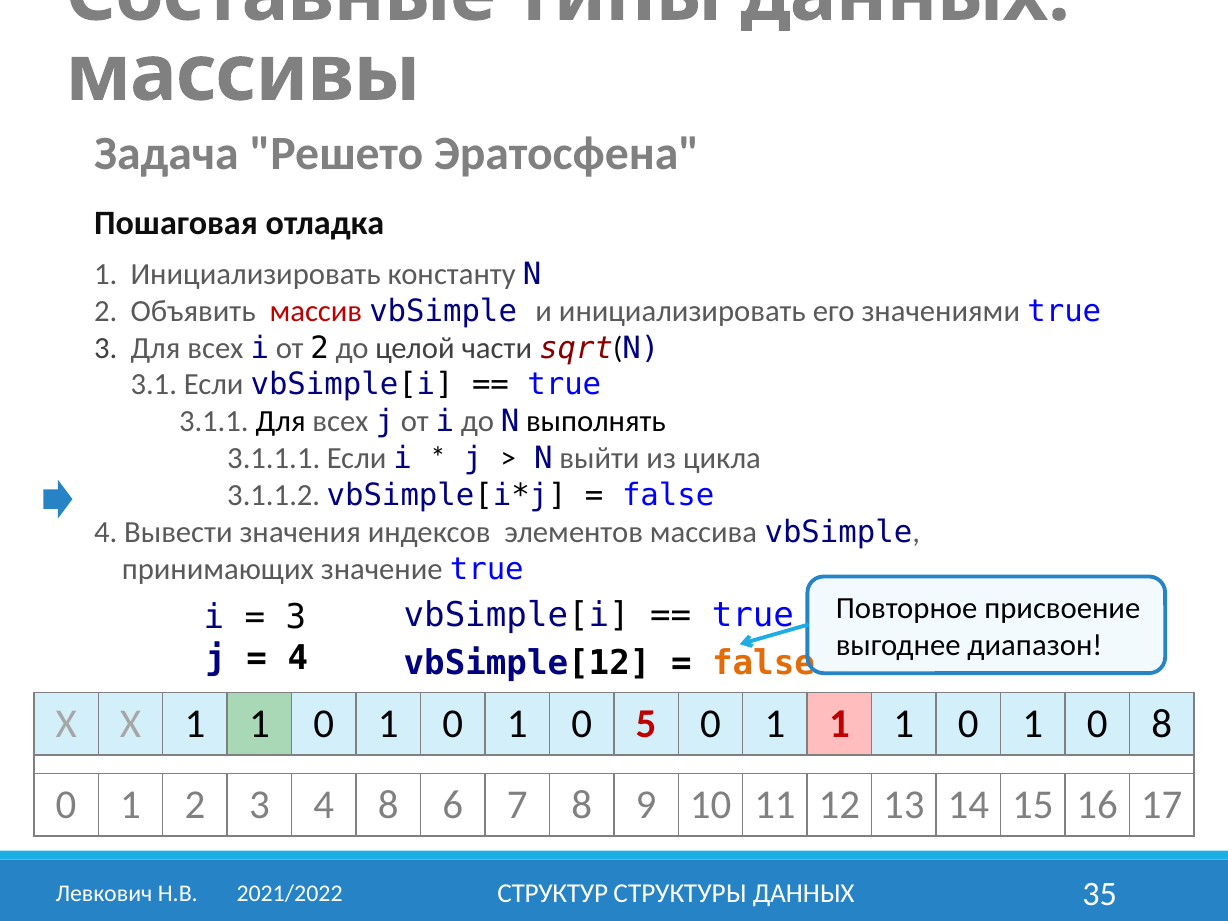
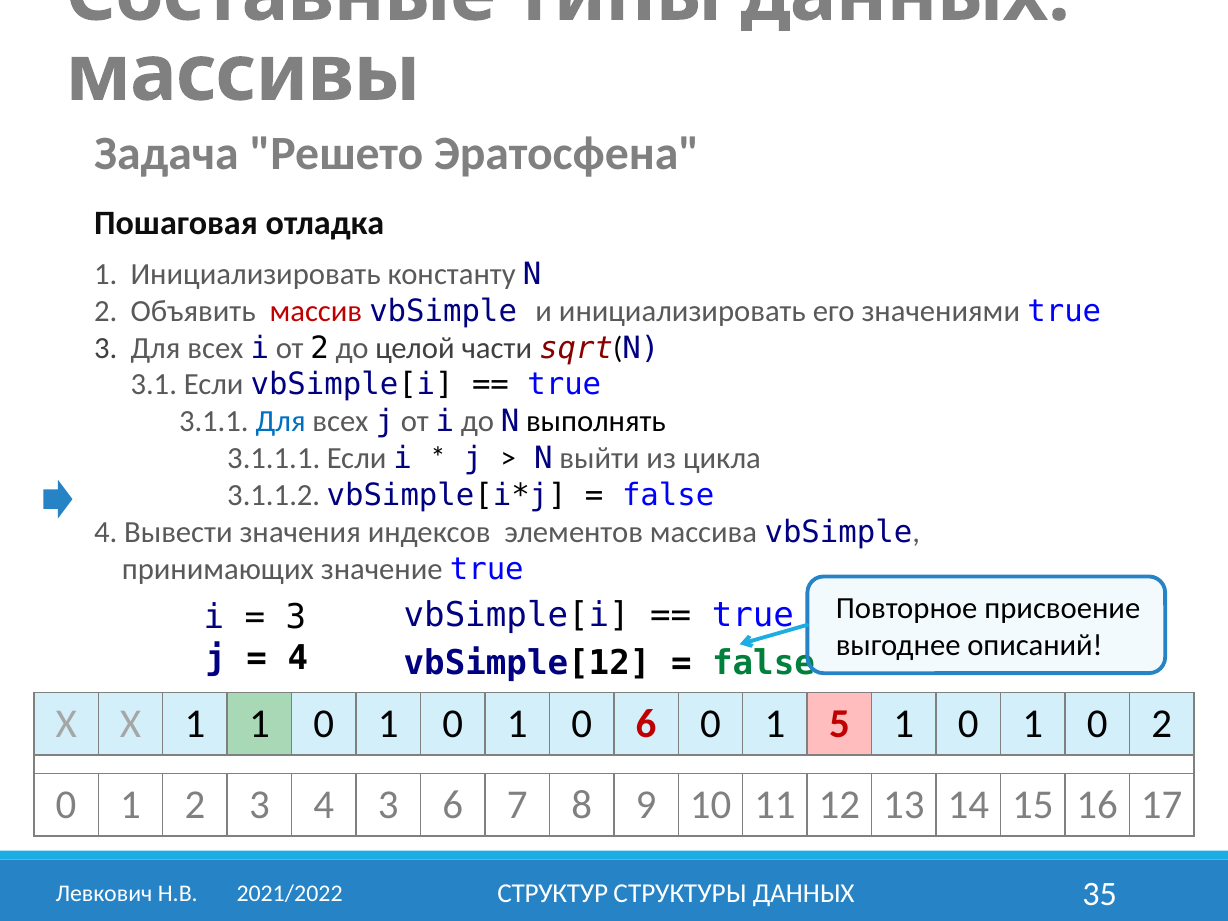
Для at (281, 422) colour: black -> blue
диапазон: диапазон -> описаний
false at (764, 663) colour: orange -> green
0 5: 5 -> 6
0 1 1: 1 -> 5
0 8: 8 -> 2
4 8: 8 -> 3
